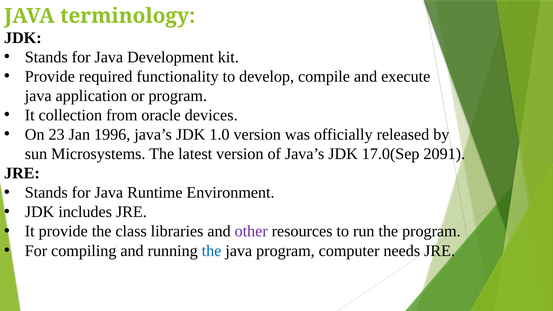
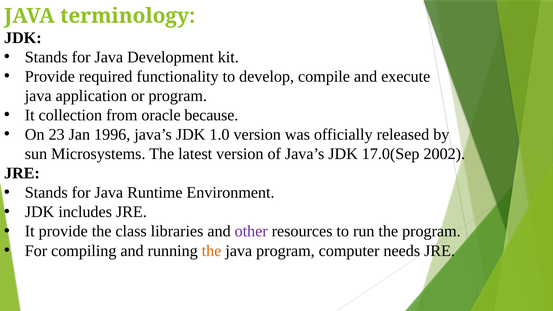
devices: devices -> because
2091: 2091 -> 2002
the at (212, 251) colour: blue -> orange
